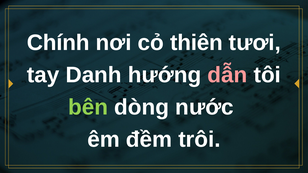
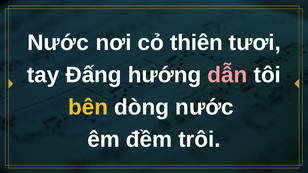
Chính at (58, 43): Chính -> Nước
Danh: Danh -> Đấng
bên colour: light green -> yellow
